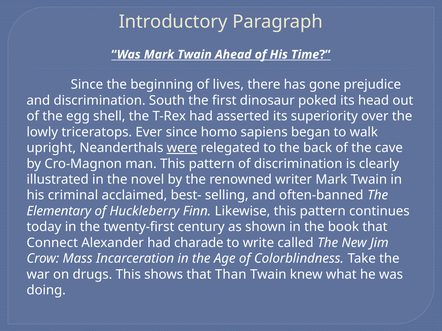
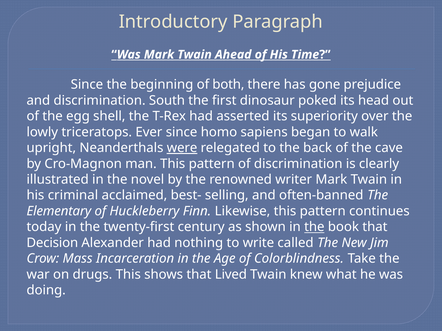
lives: lives -> both
the at (314, 227) underline: none -> present
Connect: Connect -> Decision
charade: charade -> nothing
Than: Than -> Lived
